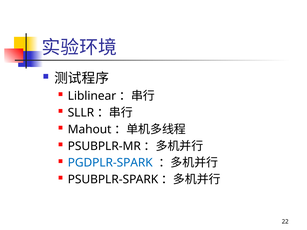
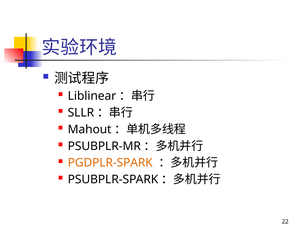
PGDPLR-SPARK colour: blue -> orange
